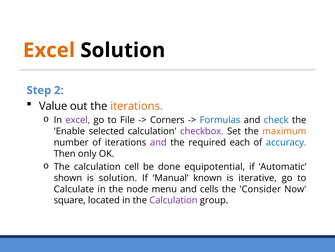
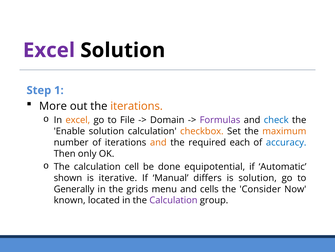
Excel at (49, 50) colour: orange -> purple
2: 2 -> 1
Value: Value -> More
excel at (78, 120) colour: purple -> orange
Corners: Corners -> Domain
Formulas colour: blue -> purple
Enable selected: selected -> solution
checkbox colour: purple -> orange
and at (158, 142) colour: purple -> orange
is solution: solution -> iterative
known: known -> differs
is iterative: iterative -> solution
Calculate: Calculate -> Generally
node: node -> grids
square: square -> known
